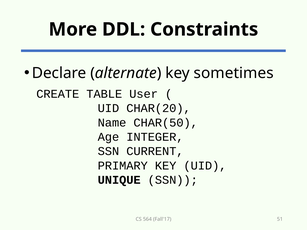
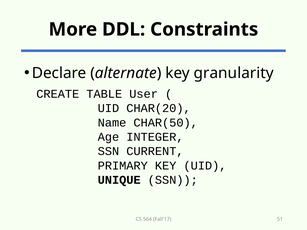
sometimes: sometimes -> granularity
